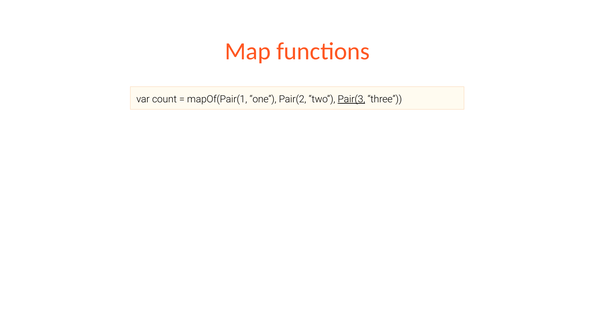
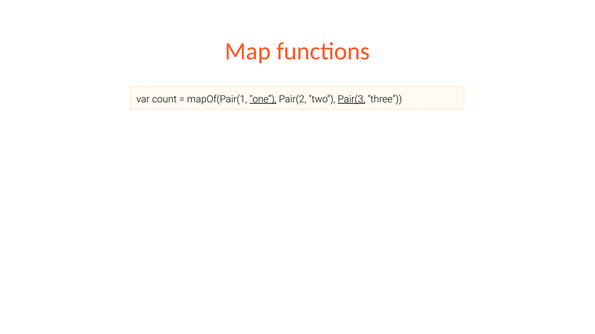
one underline: none -> present
